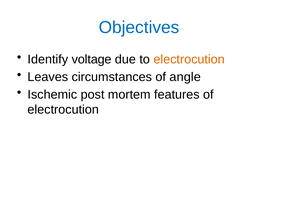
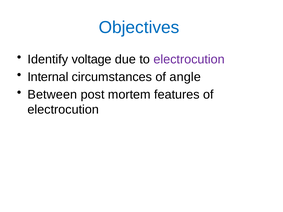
electrocution at (189, 59) colour: orange -> purple
Leaves: Leaves -> Internal
Ischemic: Ischemic -> Between
